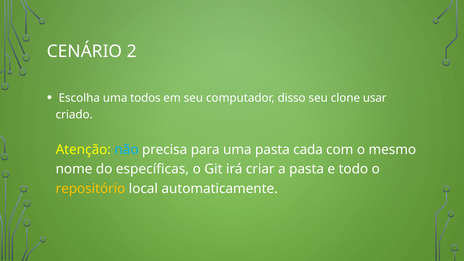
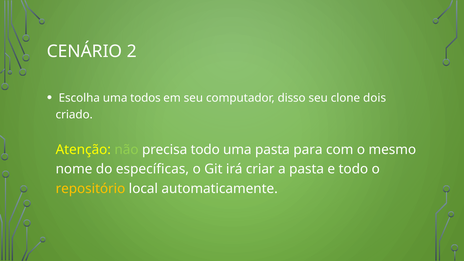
usar: usar -> dois
não colour: light blue -> light green
precisa para: para -> todo
cada: cada -> para
